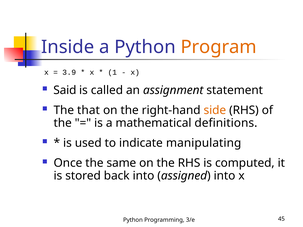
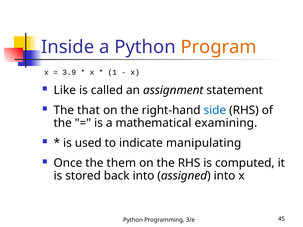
Said: Said -> Like
side colour: orange -> blue
definitions: definitions -> examining
same: same -> them
